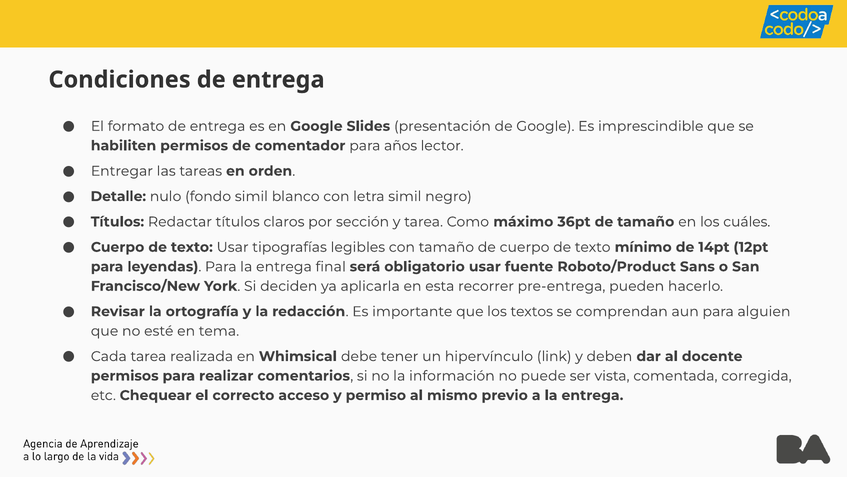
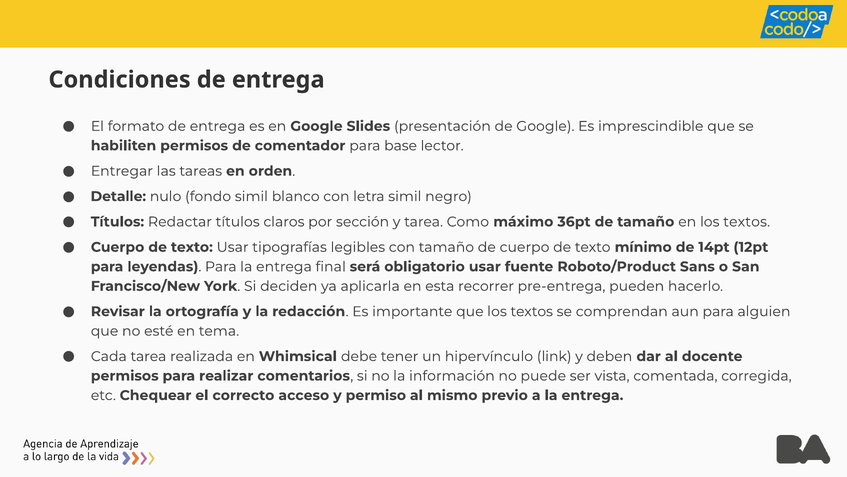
años: años -> base
en los cuáles: cuáles -> textos
